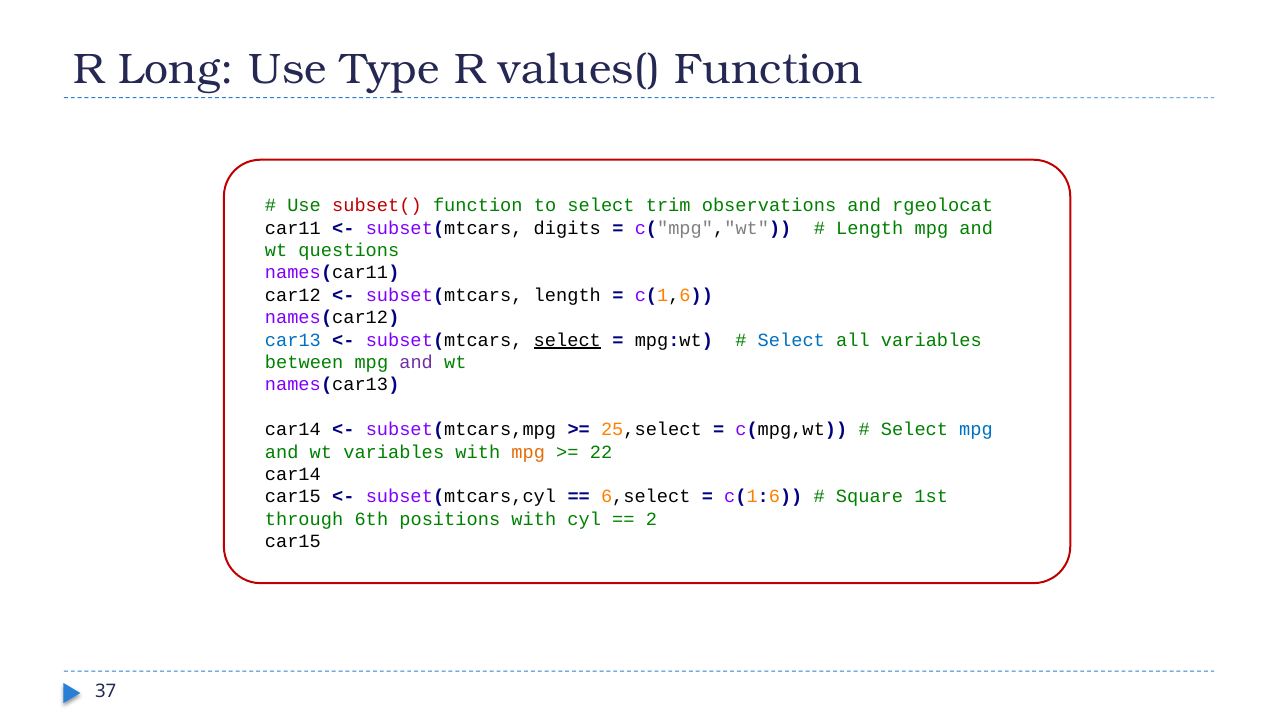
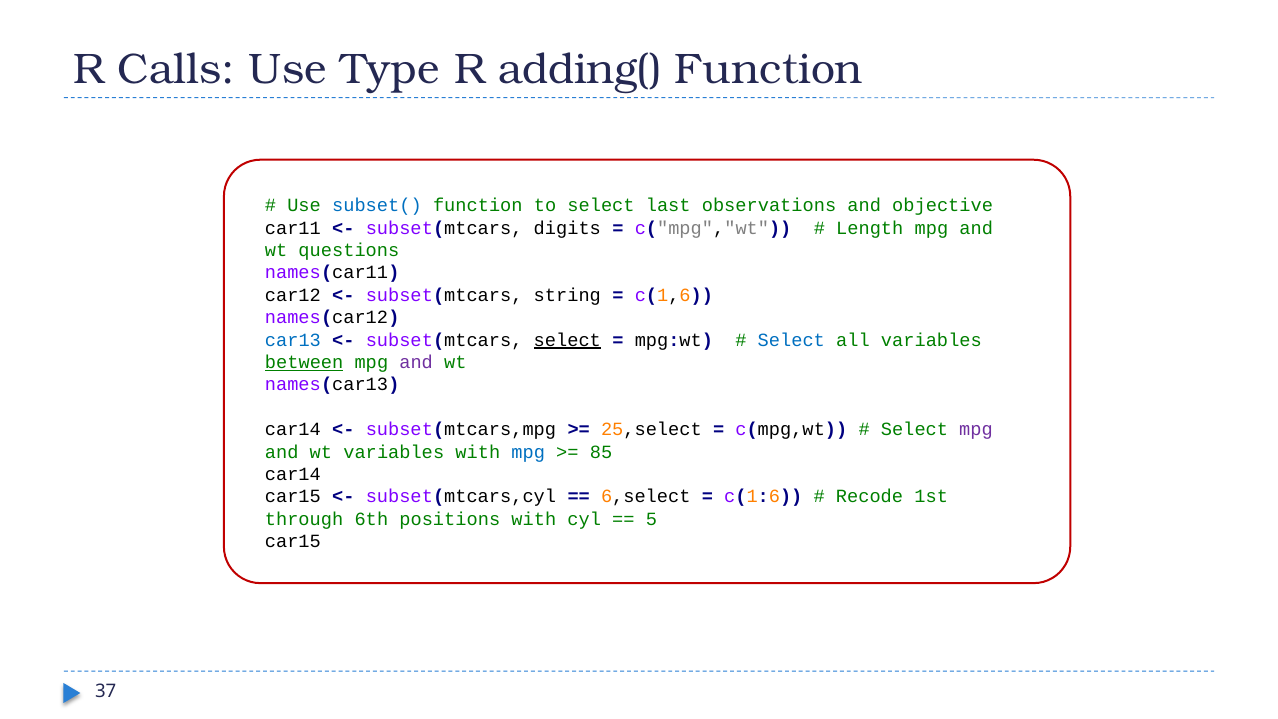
Long: Long -> Calls
values(: values( -> adding(
subset( colour: red -> blue
trim: trim -> last
rgeolocat: rgeolocat -> objective
subset(mtcars length: length -> string
between underline: none -> present
mpg at (976, 429) colour: blue -> purple
mpg at (528, 452) colour: orange -> blue
22: 22 -> 85
Square: Square -> Recode
2: 2 -> 5
